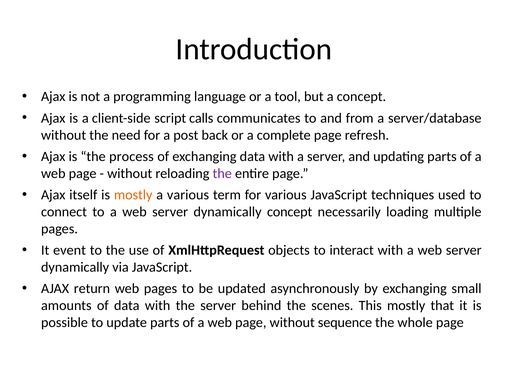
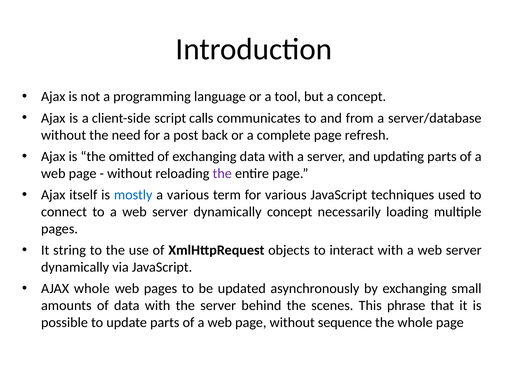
process: process -> omitted
mostly at (133, 195) colour: orange -> blue
event: event -> string
AJAX return: return -> whole
This mostly: mostly -> phrase
